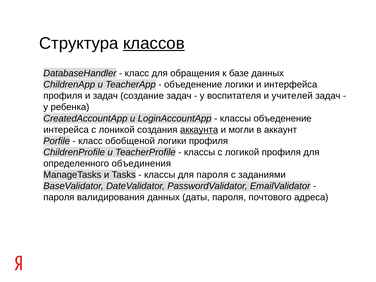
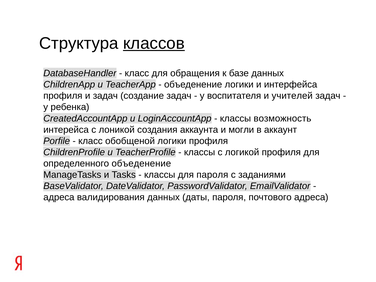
классы объеденение: объеденение -> возможность
аккаунта underline: present -> none
определенного объединения: объединения -> объеденение
пароля at (59, 197): пароля -> адреса
